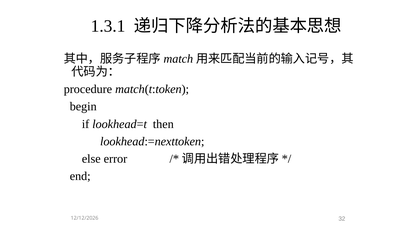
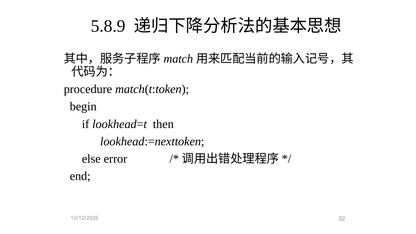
1.3.1: 1.3.1 -> 5.8.9
